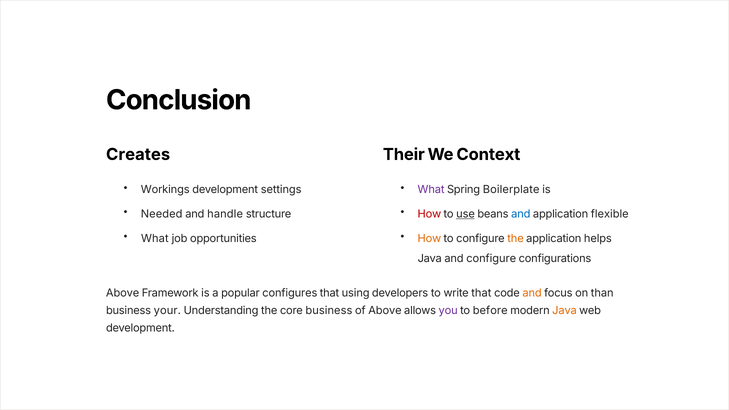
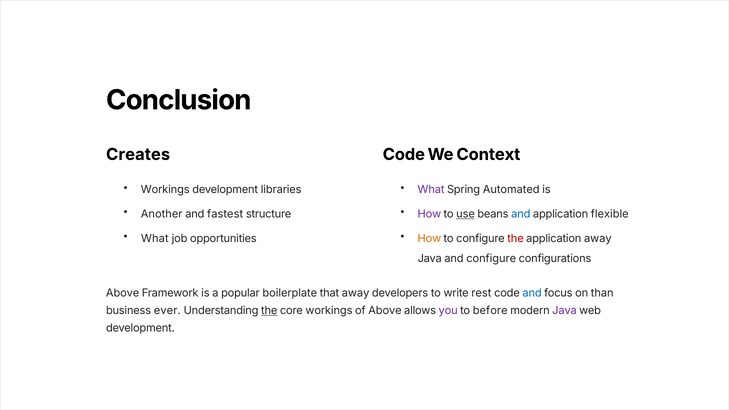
Their at (404, 155): Their -> Code
settings: settings -> libraries
Boilerplate: Boilerplate -> Automated
Needed: Needed -> Another
handle: handle -> fastest
How at (429, 214) colour: red -> purple
the at (516, 239) colour: orange -> red
application helps: helps -> away
configures: configures -> boilerplate
that using: using -> away
write that: that -> rest
and at (532, 293) colour: orange -> blue
your: your -> ever
the at (269, 311) underline: none -> present
core business: business -> workings
Java at (565, 311) colour: orange -> purple
